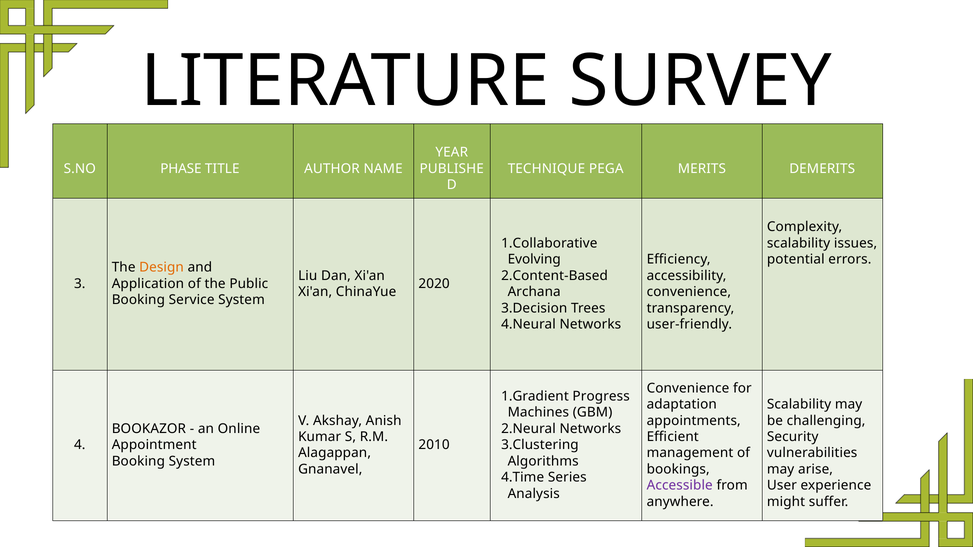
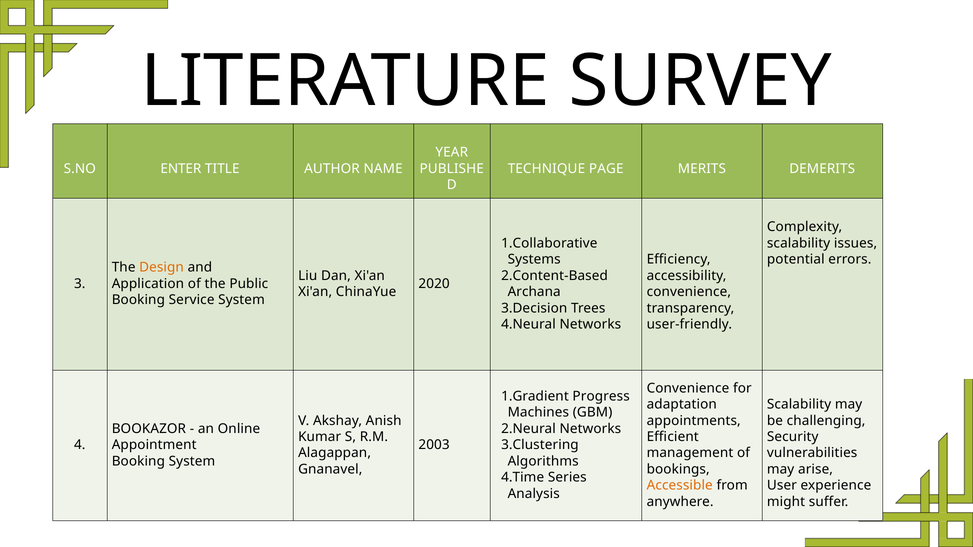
PHASE: PHASE -> ENTER
PEGA: PEGA -> PAGE
Evolving: Evolving -> Systems
2010: 2010 -> 2003
Accessible colour: purple -> orange
